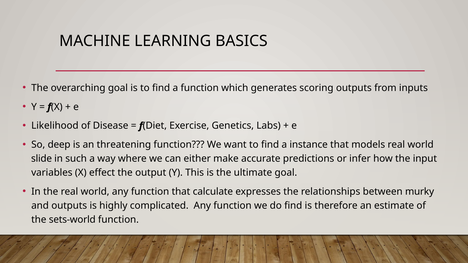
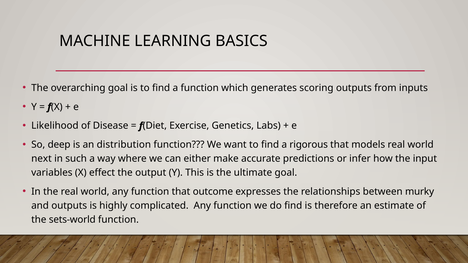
threatening: threatening -> distribution
instance: instance -> rigorous
slide: slide -> next
calculate: calculate -> outcome
